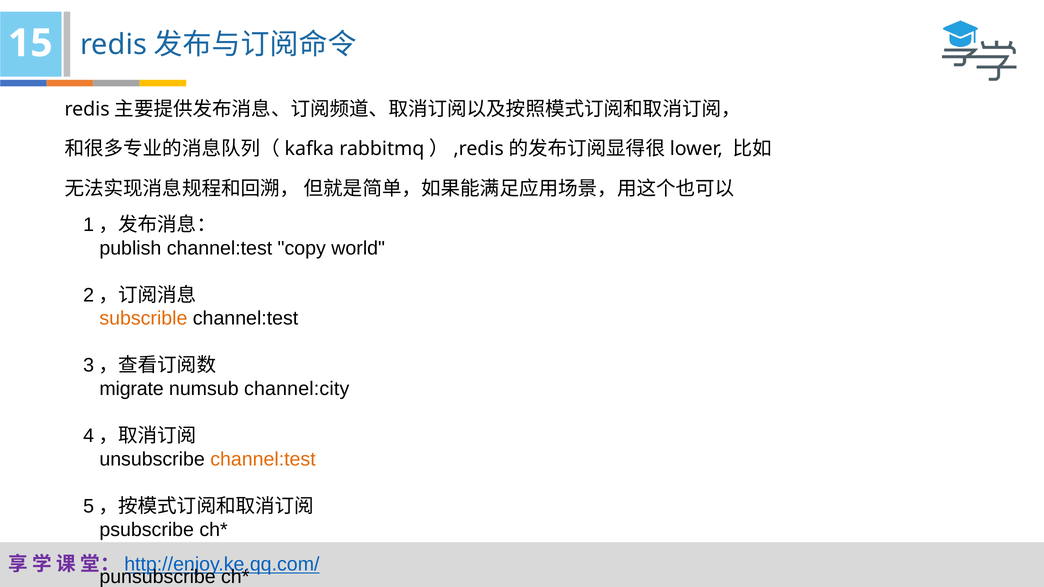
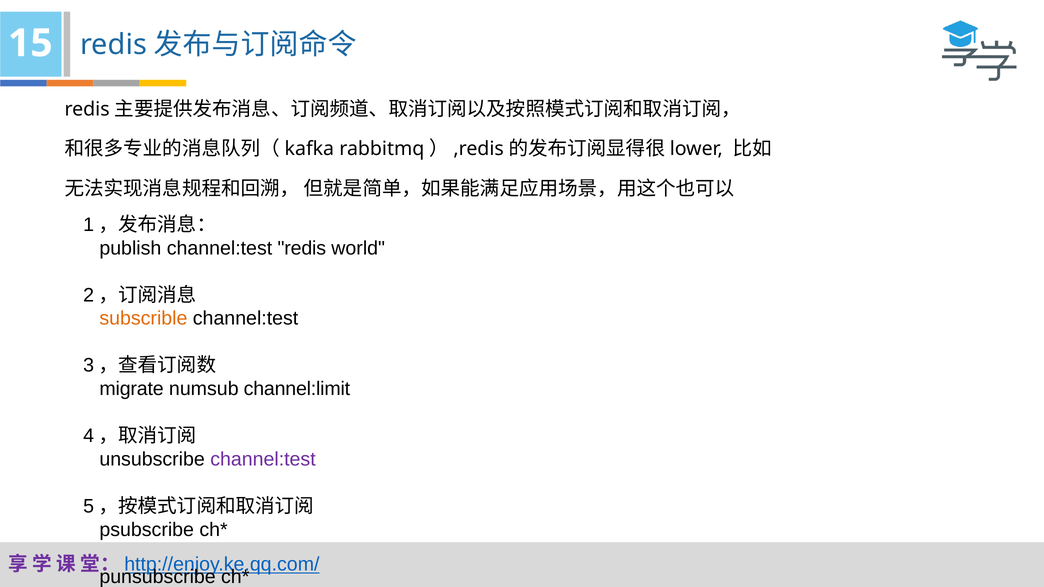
channel:test copy: copy -> redis
channel:city: channel:city -> channel:limit
channel:test at (263, 460) colour: orange -> purple
